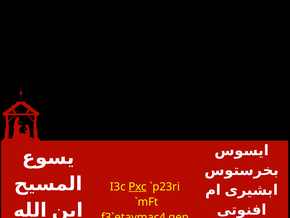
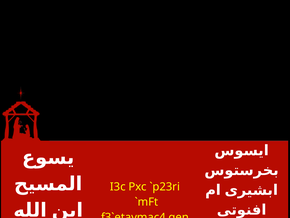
Pxc underline: present -> none
